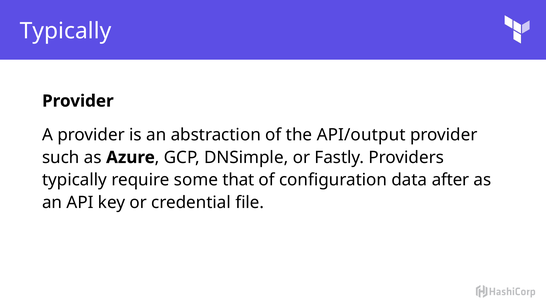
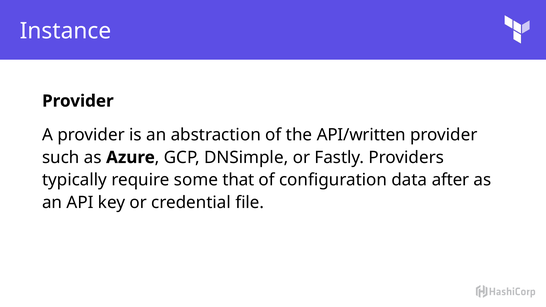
Typically at (66, 31): Typically -> Instance
API/output: API/output -> API/written
